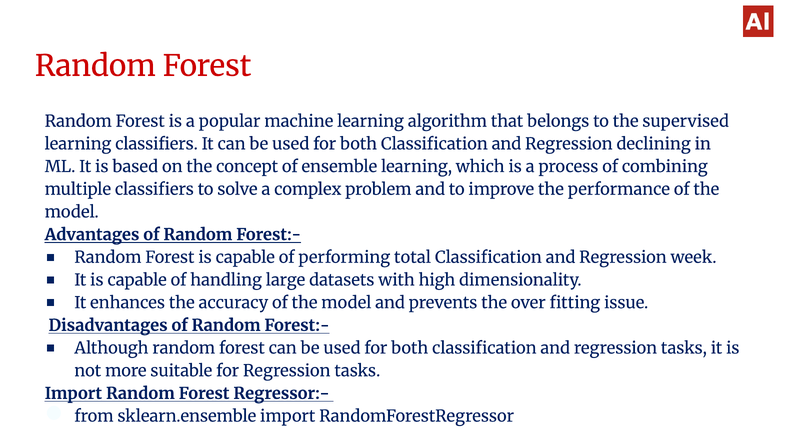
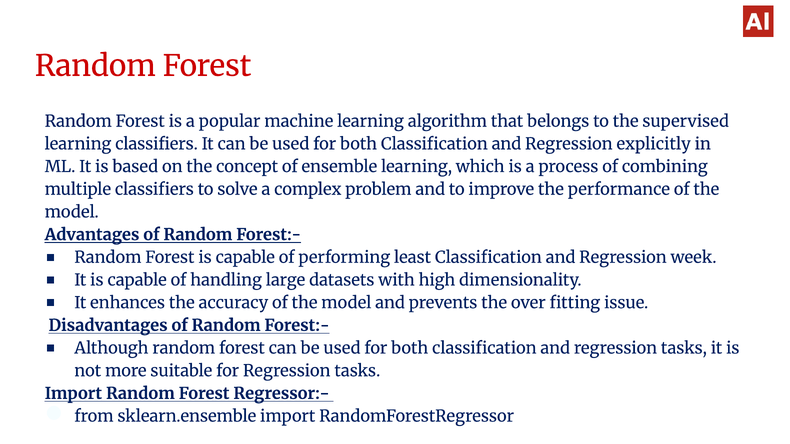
declining: declining -> explicitly
total: total -> least
